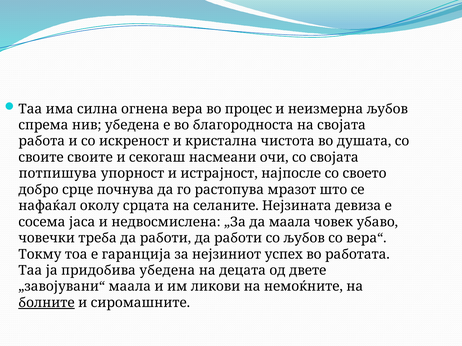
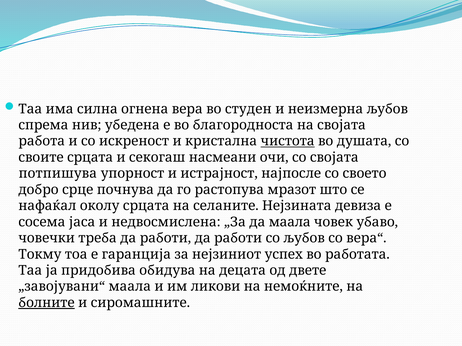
процес: процес -> студен
чистота underline: none -> present
своите своите: своите -> срцата
придобива убедена: убедена -> обидува
